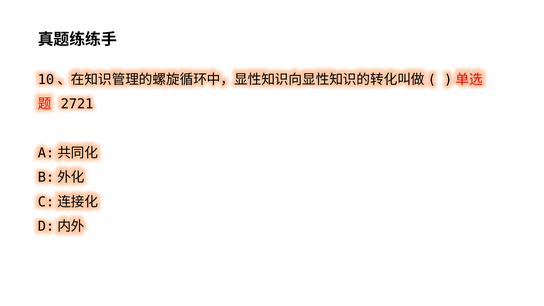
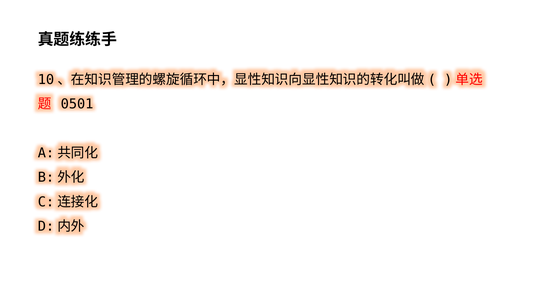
2721: 2721 -> 0501
